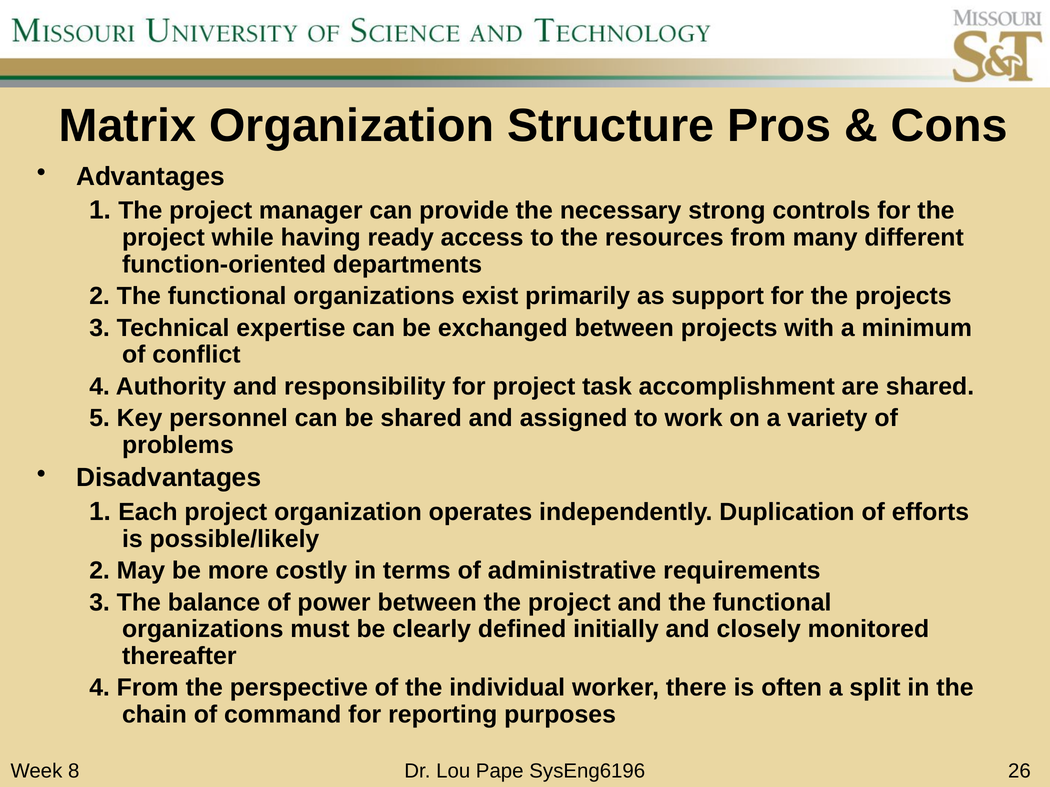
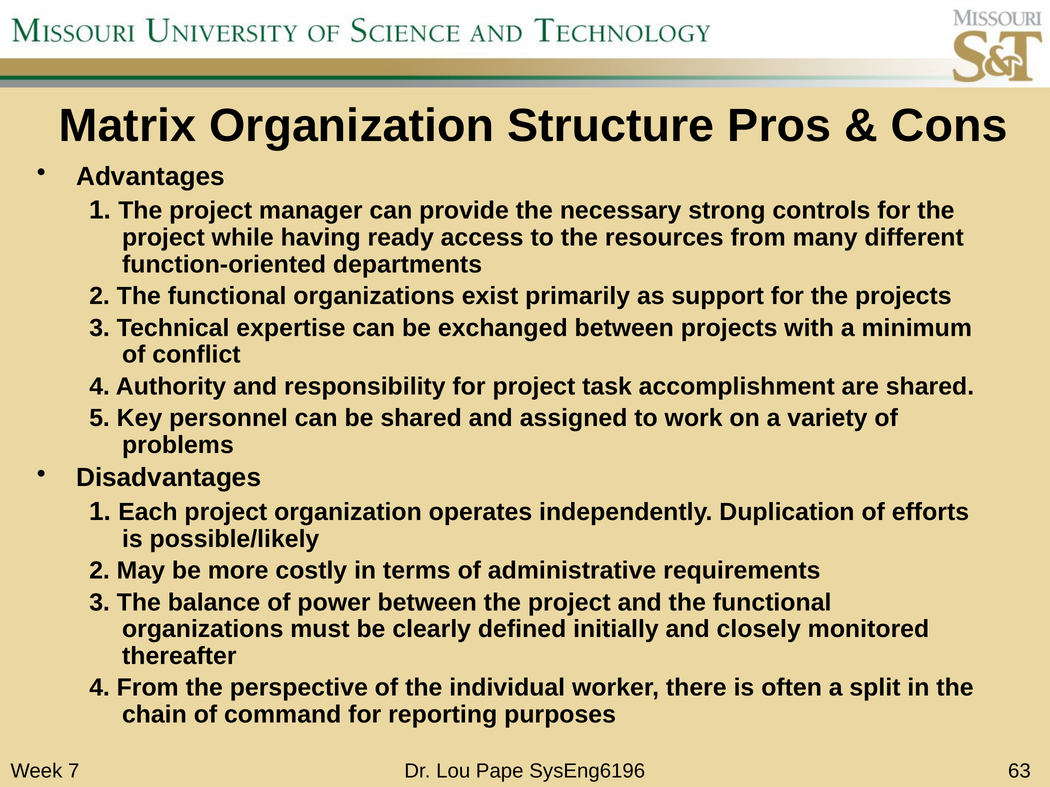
8: 8 -> 7
26: 26 -> 63
